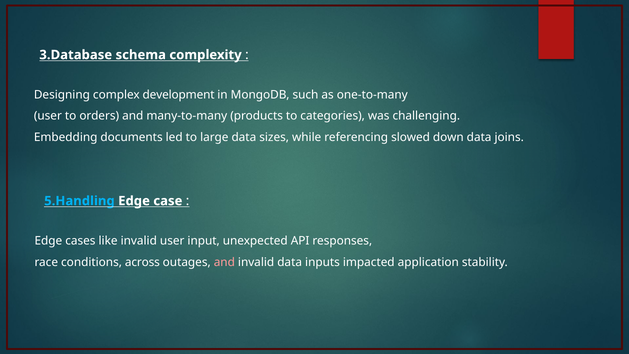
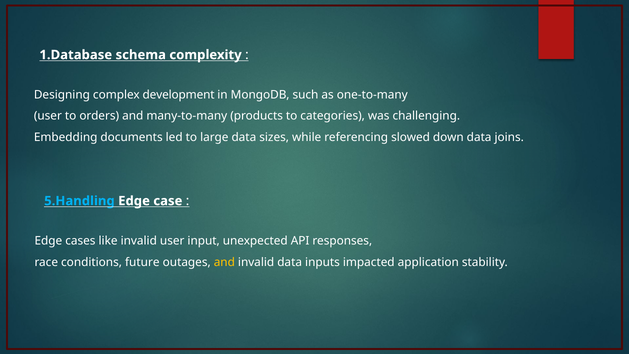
3.Database: 3.Database -> 1.Database
across: across -> future
and at (224, 262) colour: pink -> yellow
